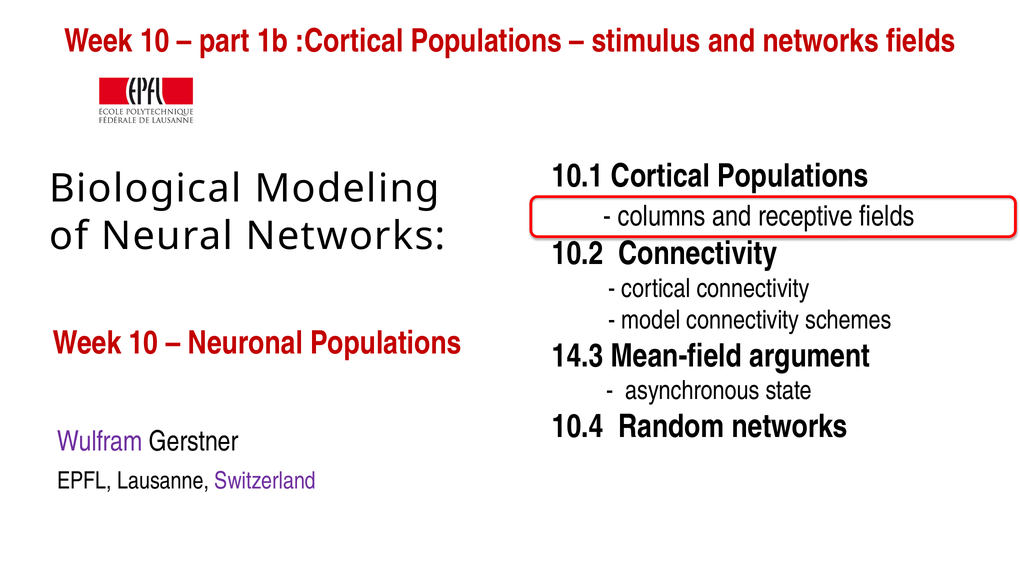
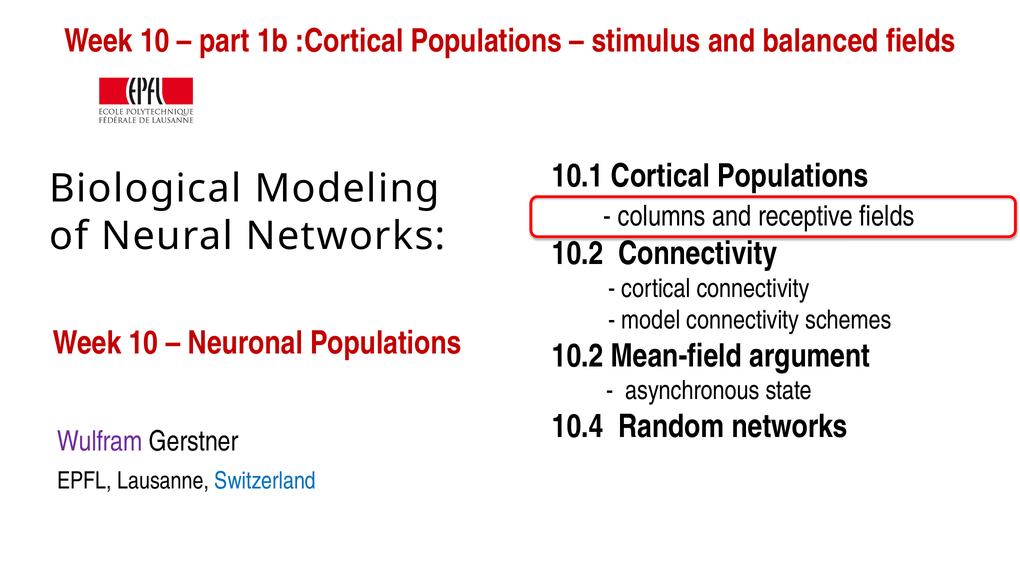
and networks: networks -> balanced
14.3 at (578, 356): 14.3 -> 10.2
Switzerland colour: purple -> blue
